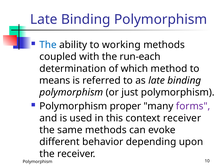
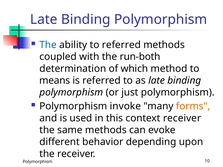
to working: working -> referred
run-each: run-each -> run-both
proper: proper -> invoke
forms colour: purple -> orange
